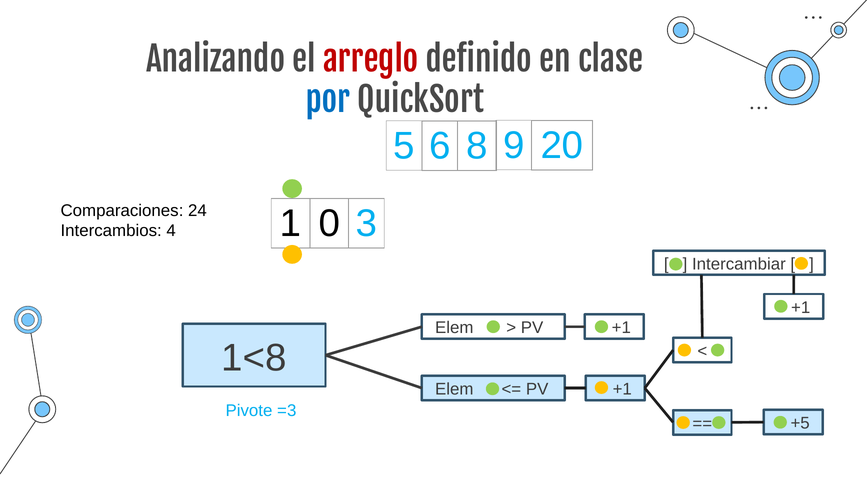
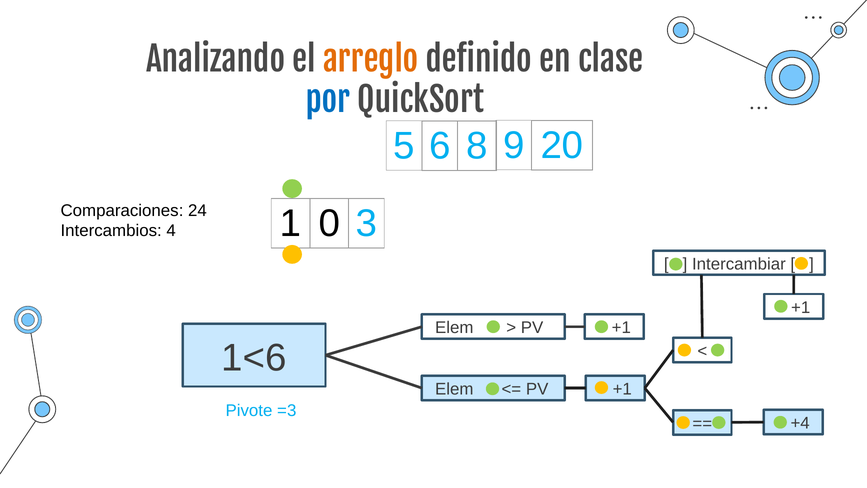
arreglo colour: red -> orange
1<8: 1<8 -> 1<6
+5: +5 -> +4
